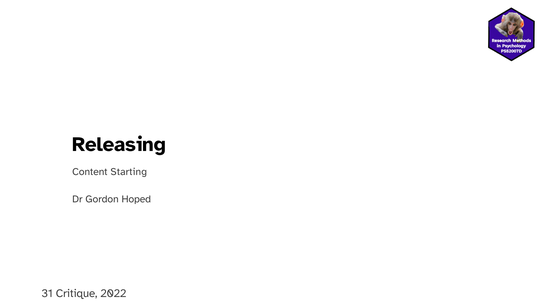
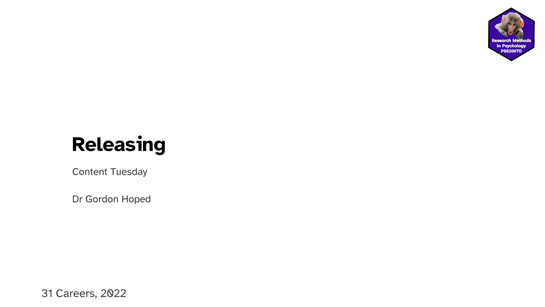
Starting: Starting -> Tuesday
Critique: Critique -> Careers
